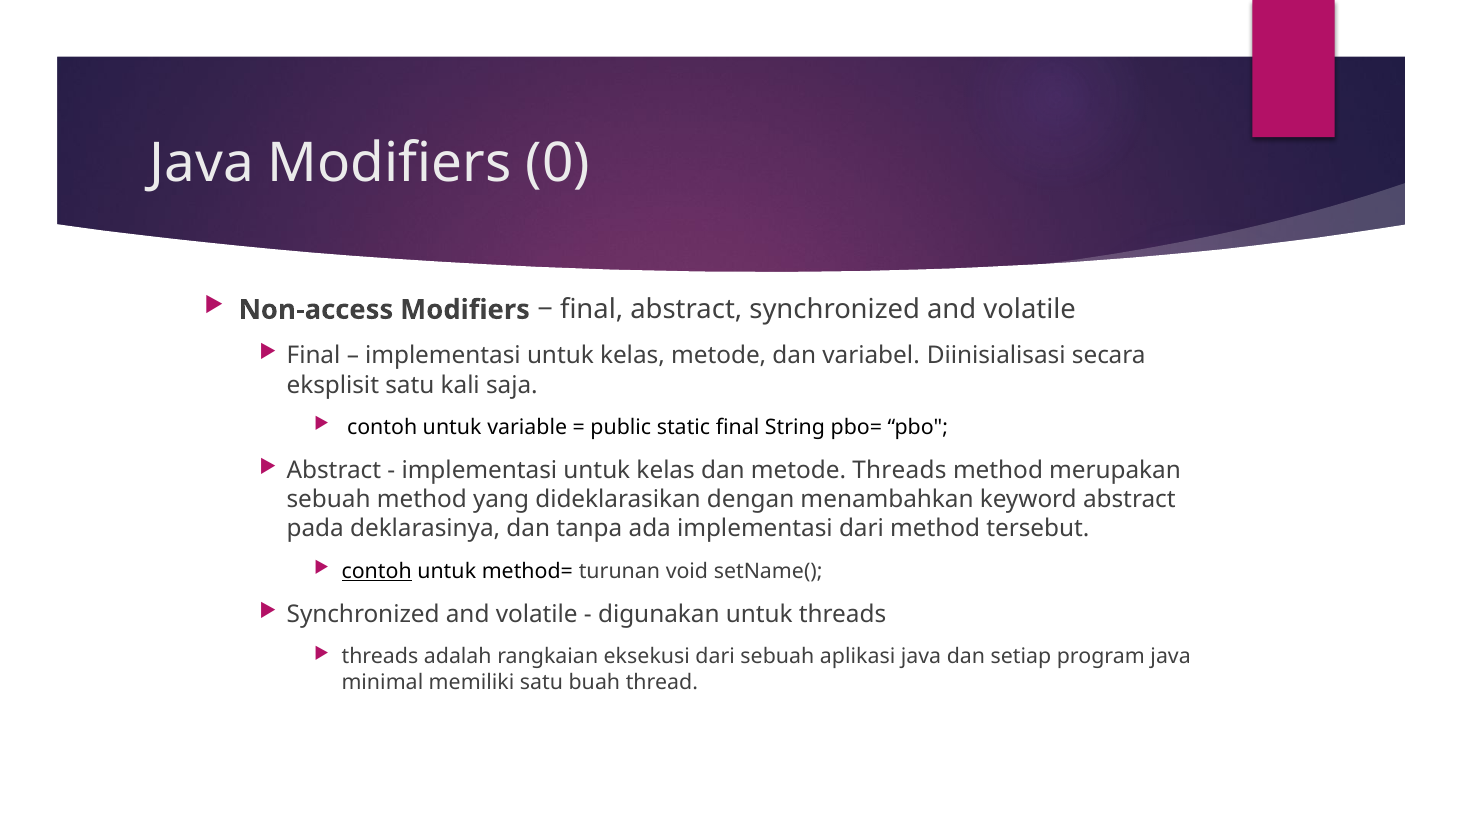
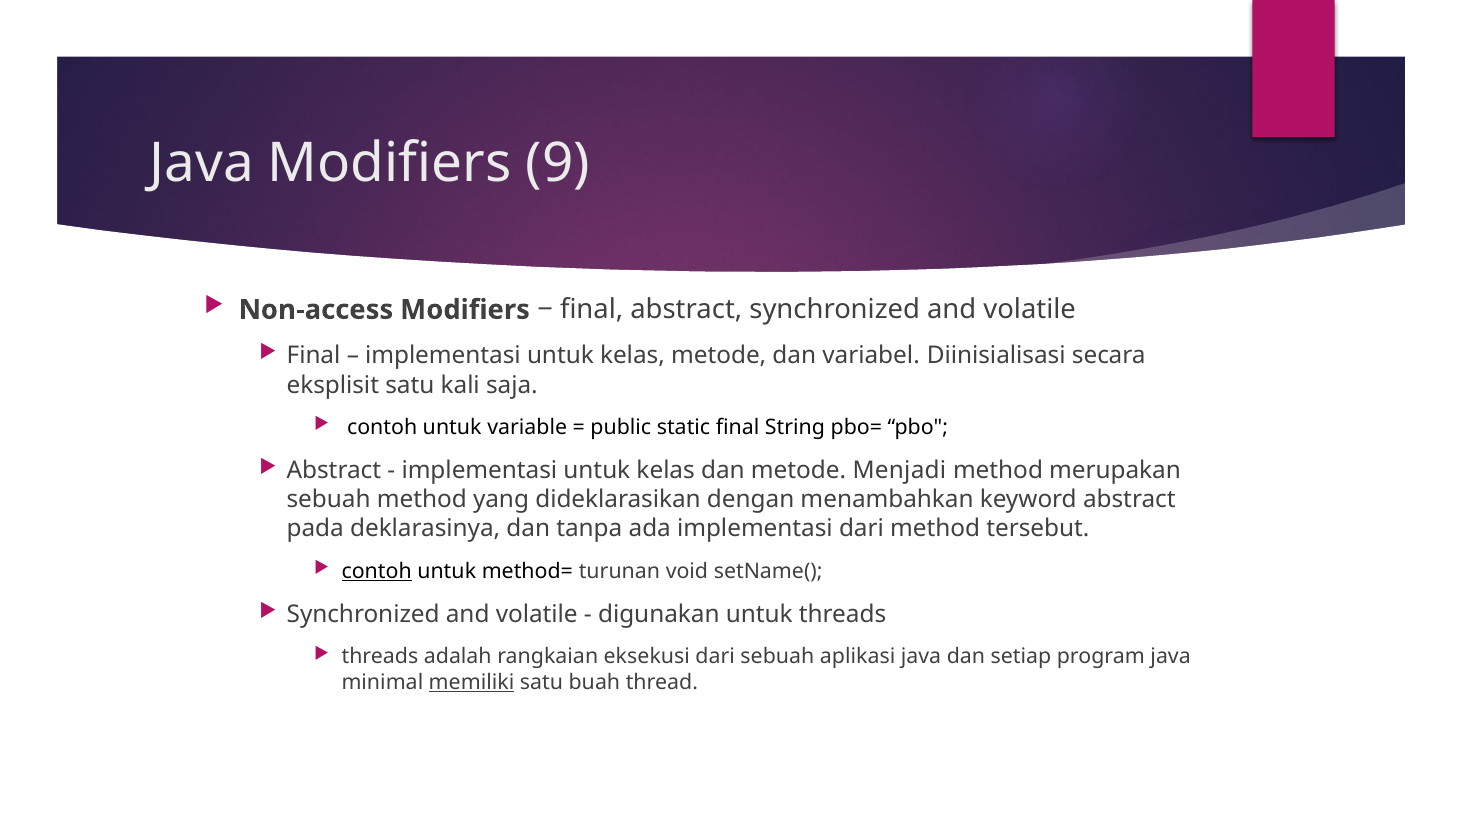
0: 0 -> 9
metode Threads: Threads -> Menjadi
memiliki underline: none -> present
